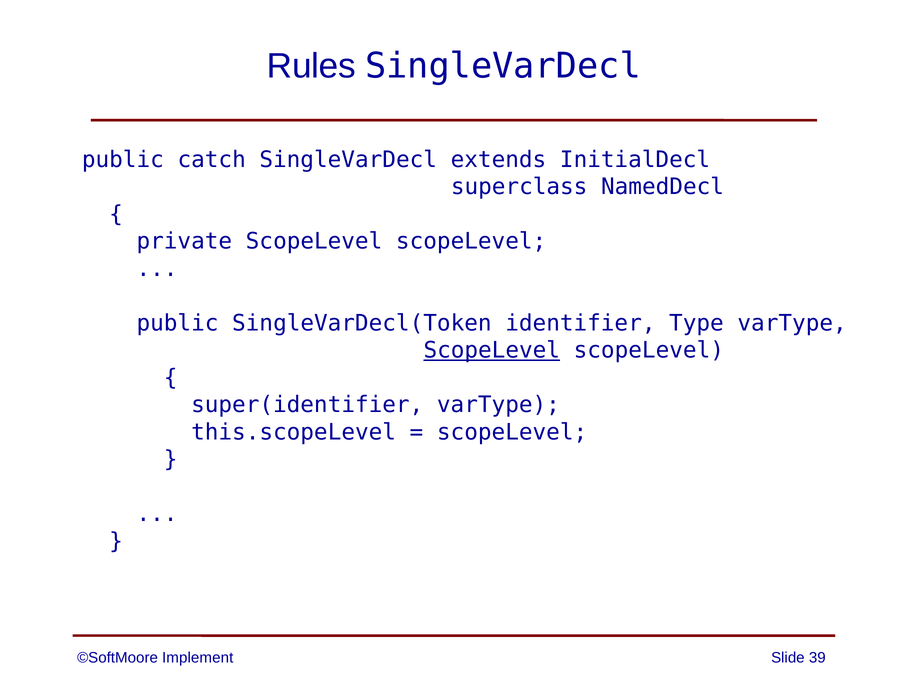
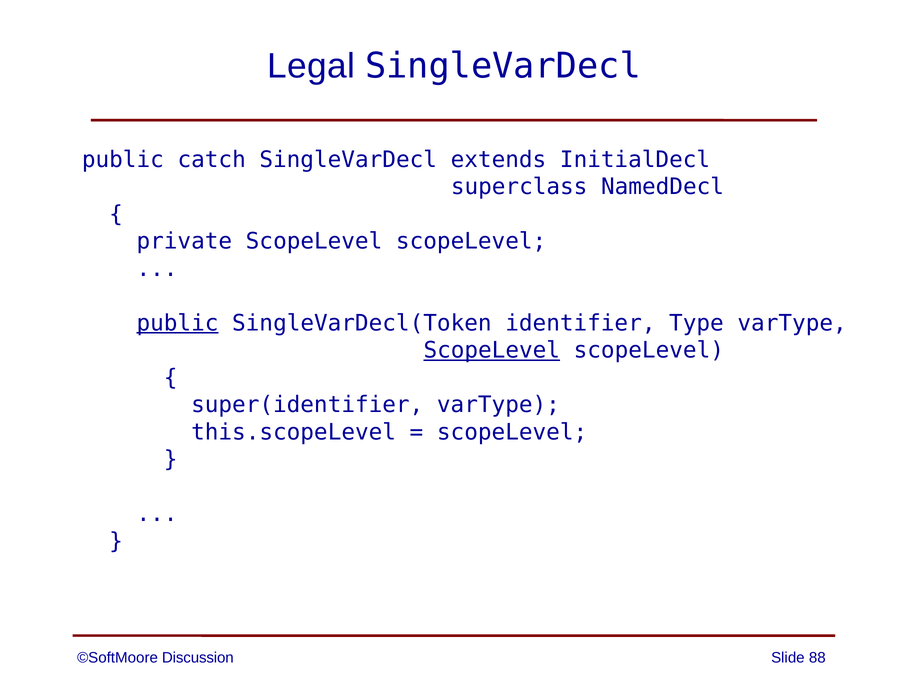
Rules: Rules -> Legal
public at (178, 323) underline: none -> present
Implement: Implement -> Discussion
39: 39 -> 88
